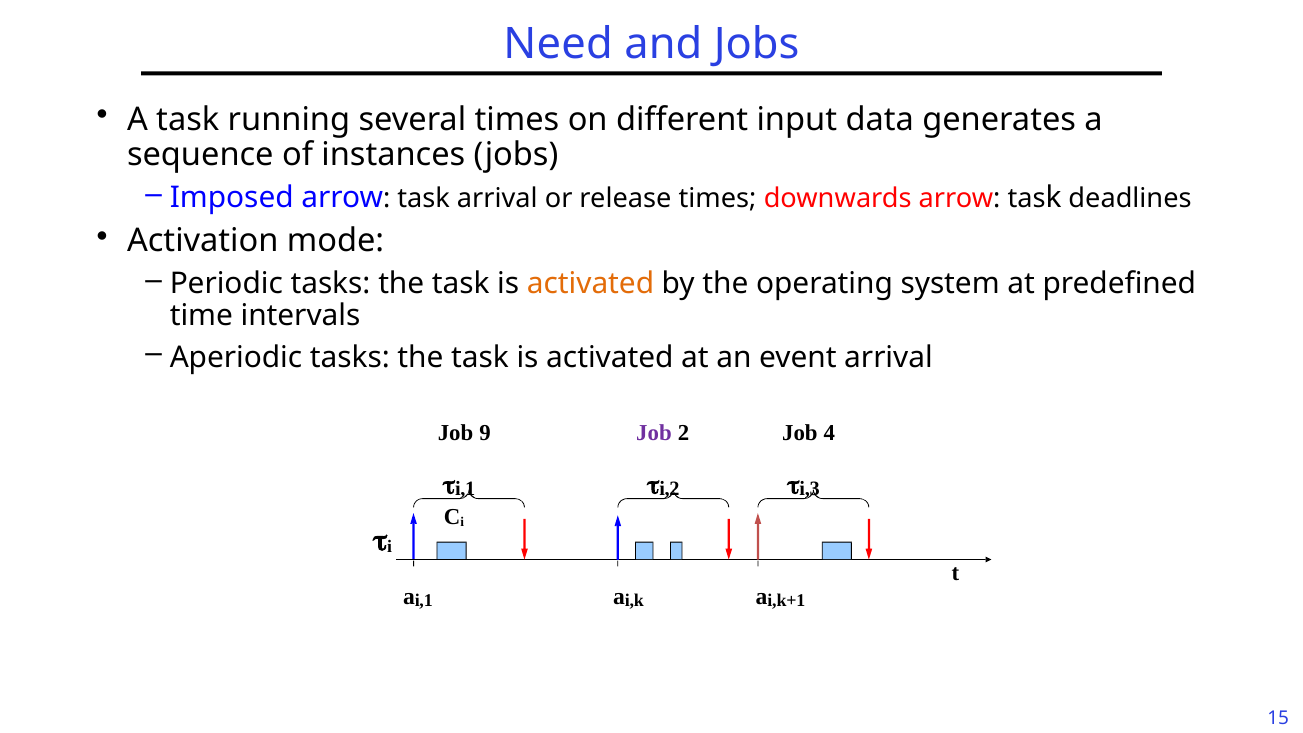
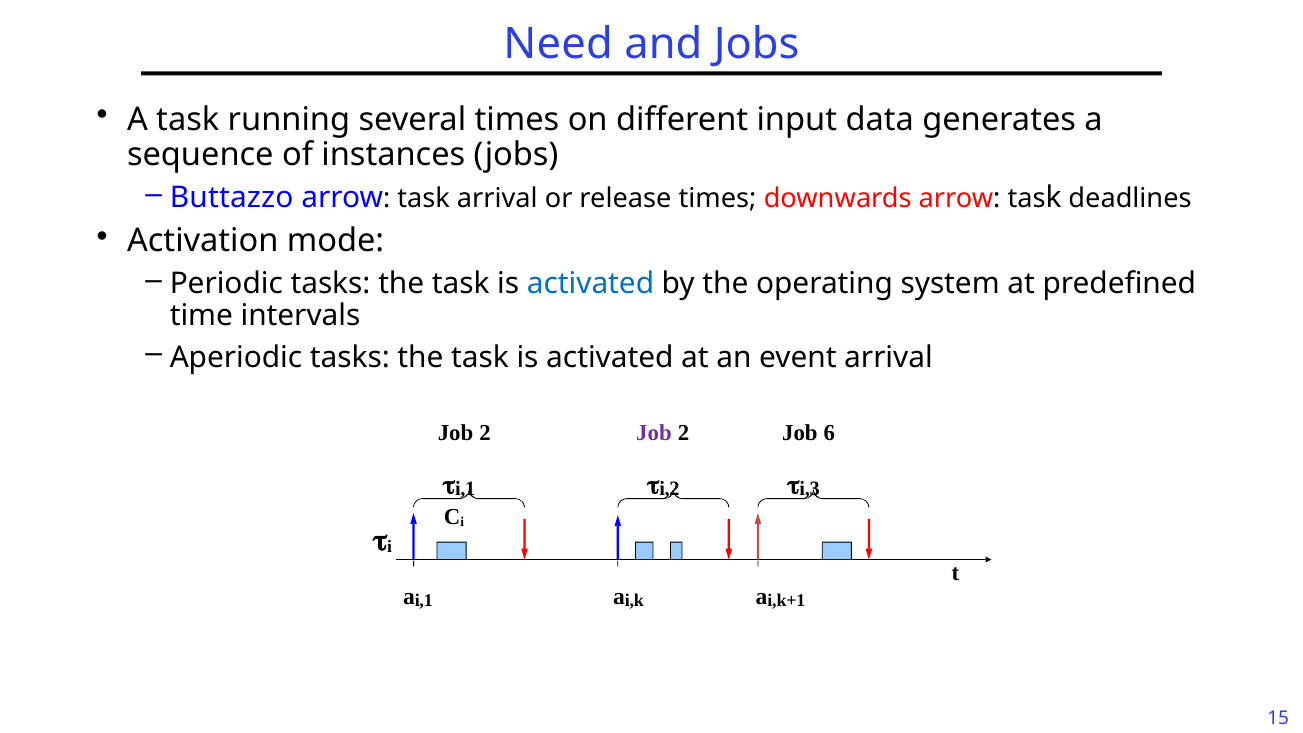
Imposed: Imposed -> Buttazzo
activated at (591, 284) colour: orange -> blue
9 at (485, 433): 9 -> 2
4: 4 -> 6
